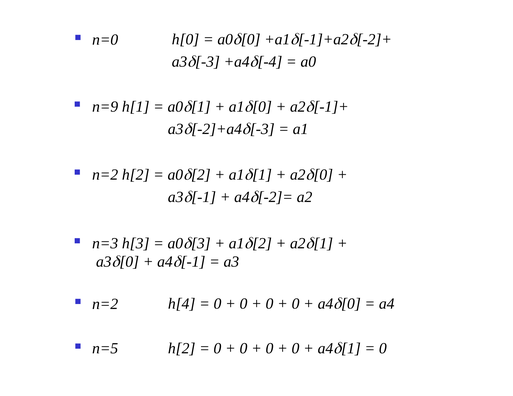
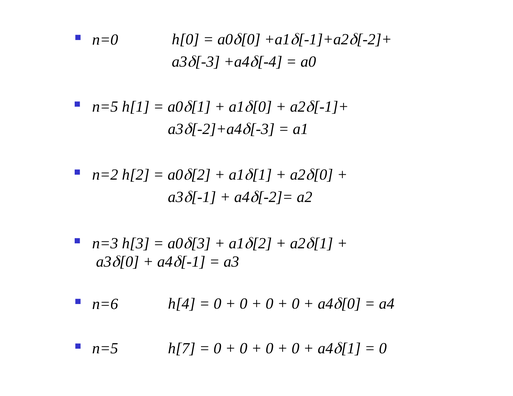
n=9 at (105, 107): n=9 -> n=5
n=2 at (105, 304): n=2 -> n=6
n=5 h[2: h[2 -> h[7
